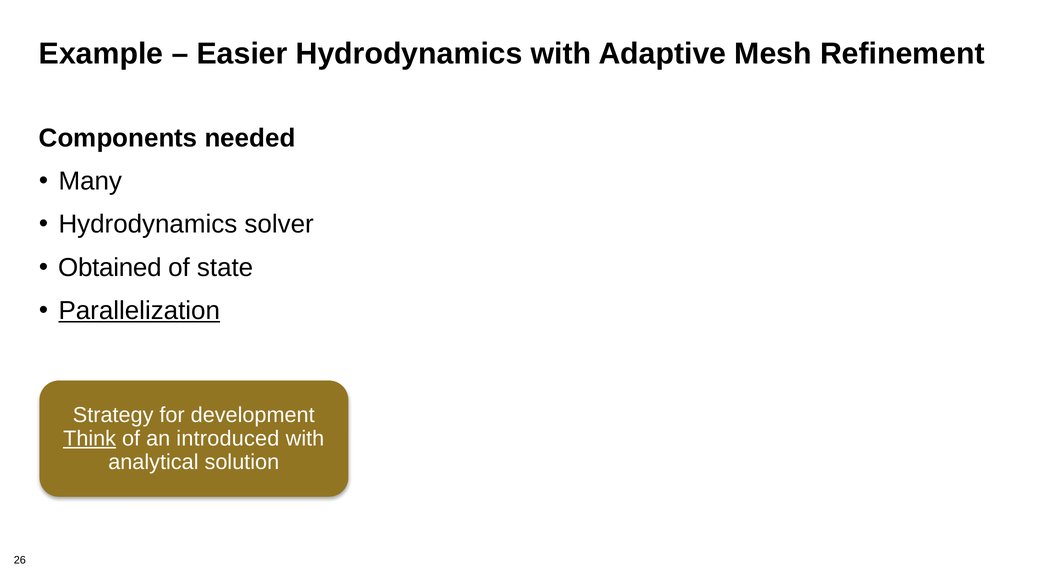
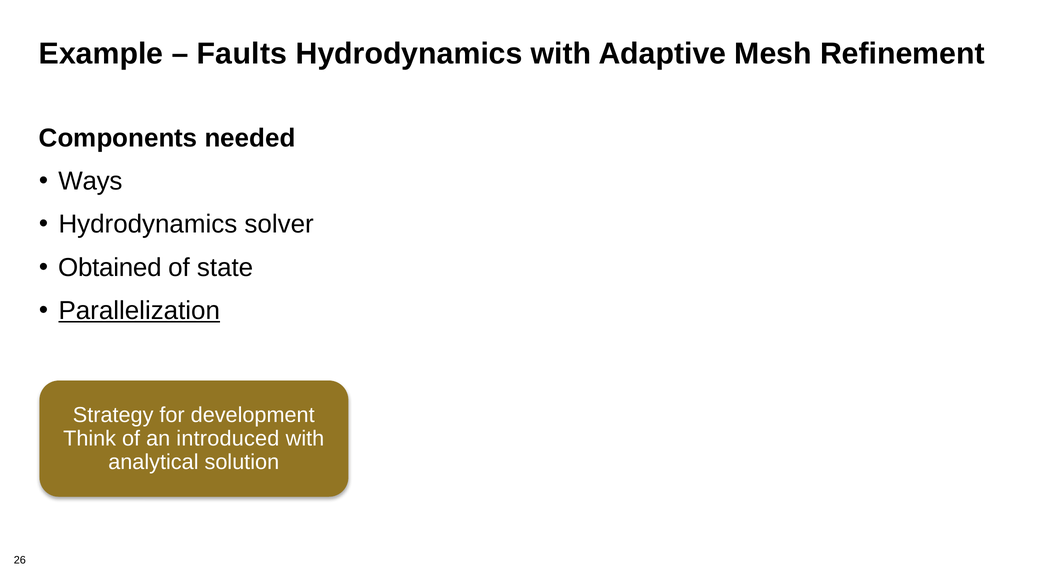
Easier: Easier -> Faults
Many: Many -> Ways
Think underline: present -> none
